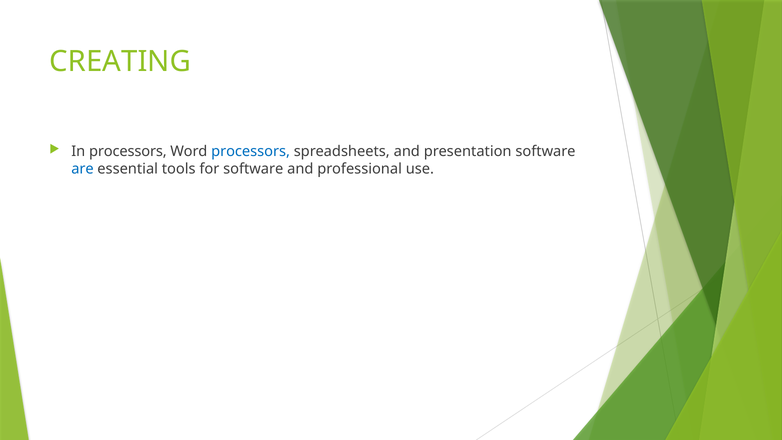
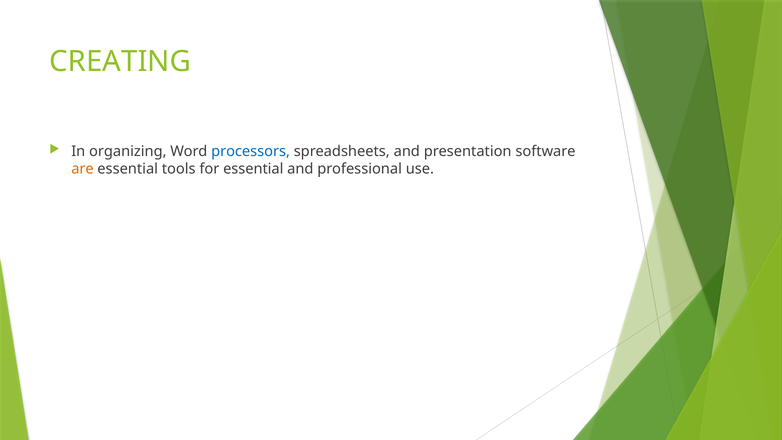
In processors: processors -> organizing
are colour: blue -> orange
for software: software -> essential
